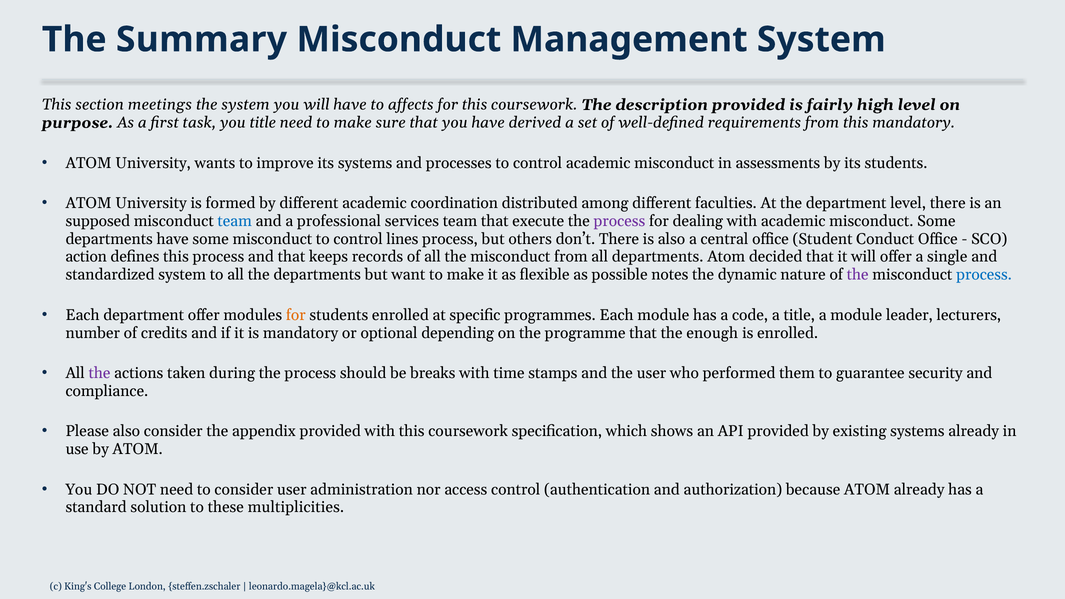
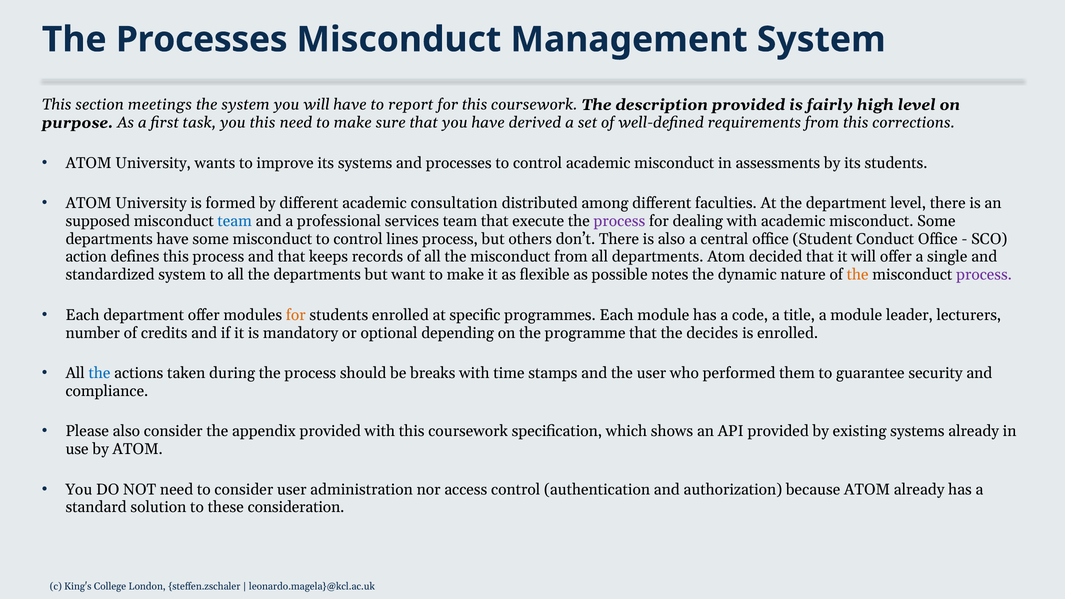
The Summary: Summary -> Processes
affects: affects -> report
you title: title -> this
this mandatory: mandatory -> corrections
coordination: coordination -> consultation
the at (858, 275) colour: purple -> orange
process at (984, 275) colour: blue -> purple
enough: enough -> decides
the at (99, 373) colour: purple -> blue
multiplicities: multiplicities -> consideration
